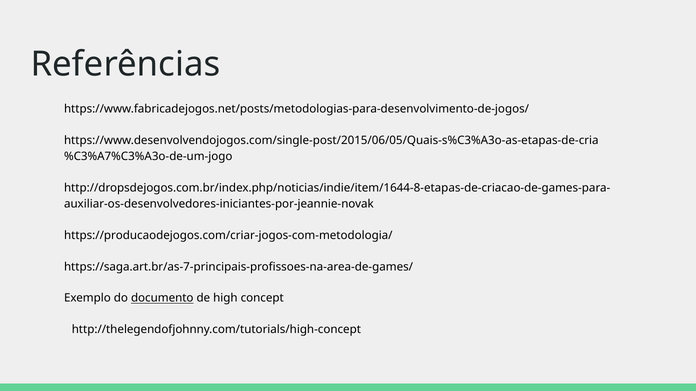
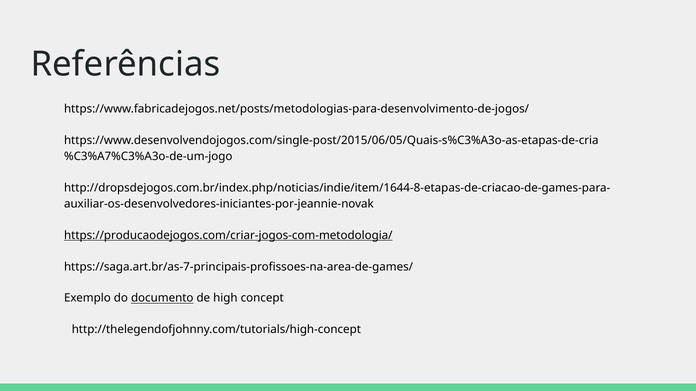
https://producaodejogos.com/criar-jogos-com-metodologia/ underline: none -> present
